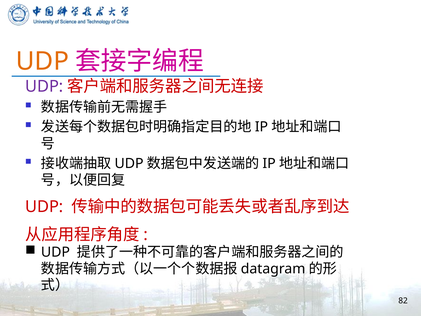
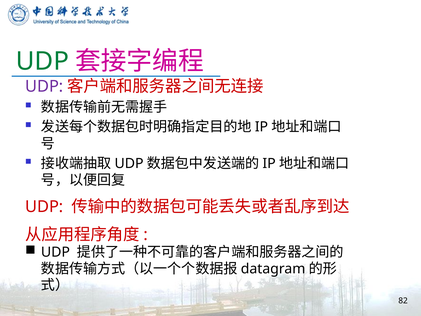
UDP at (42, 61) colour: orange -> green
